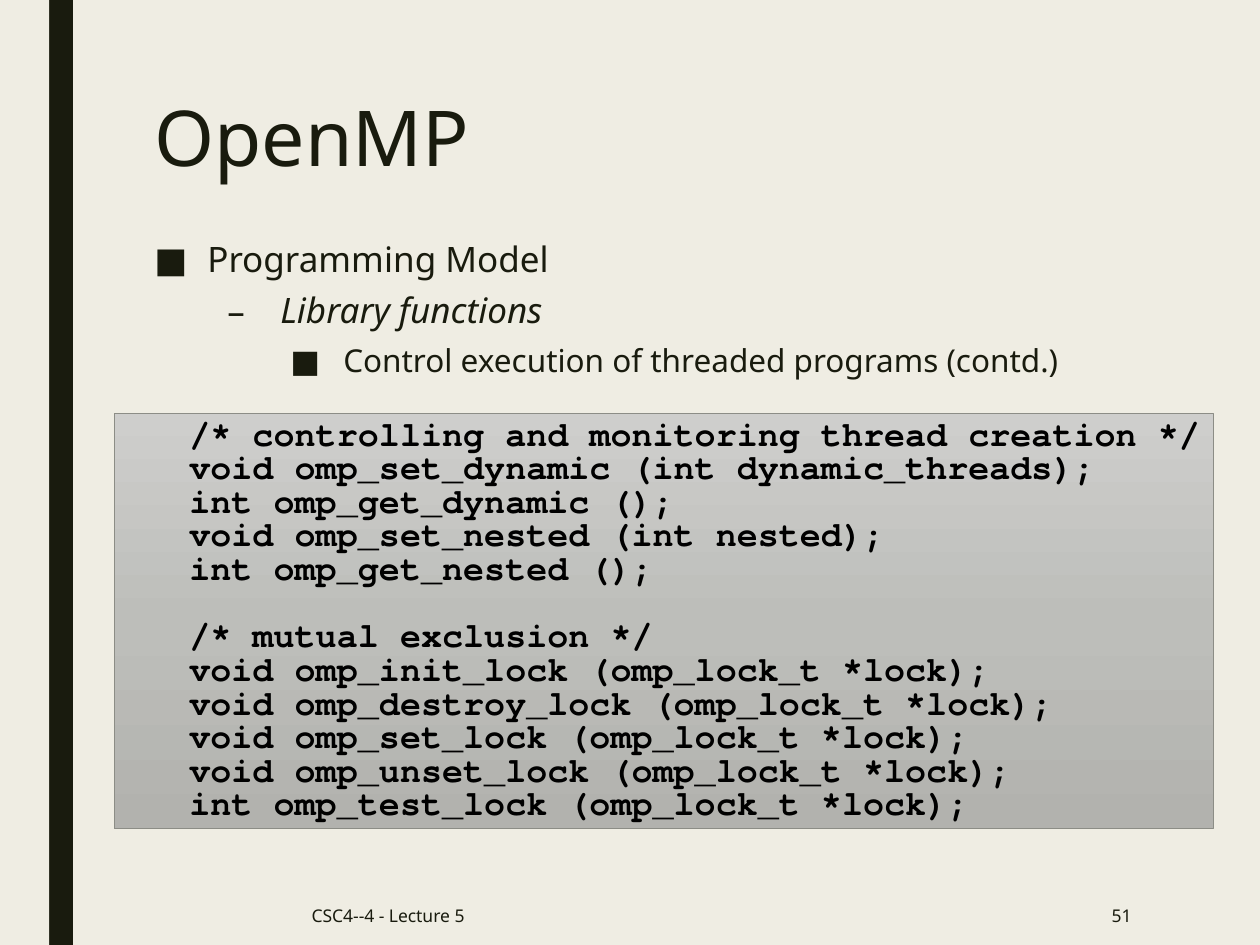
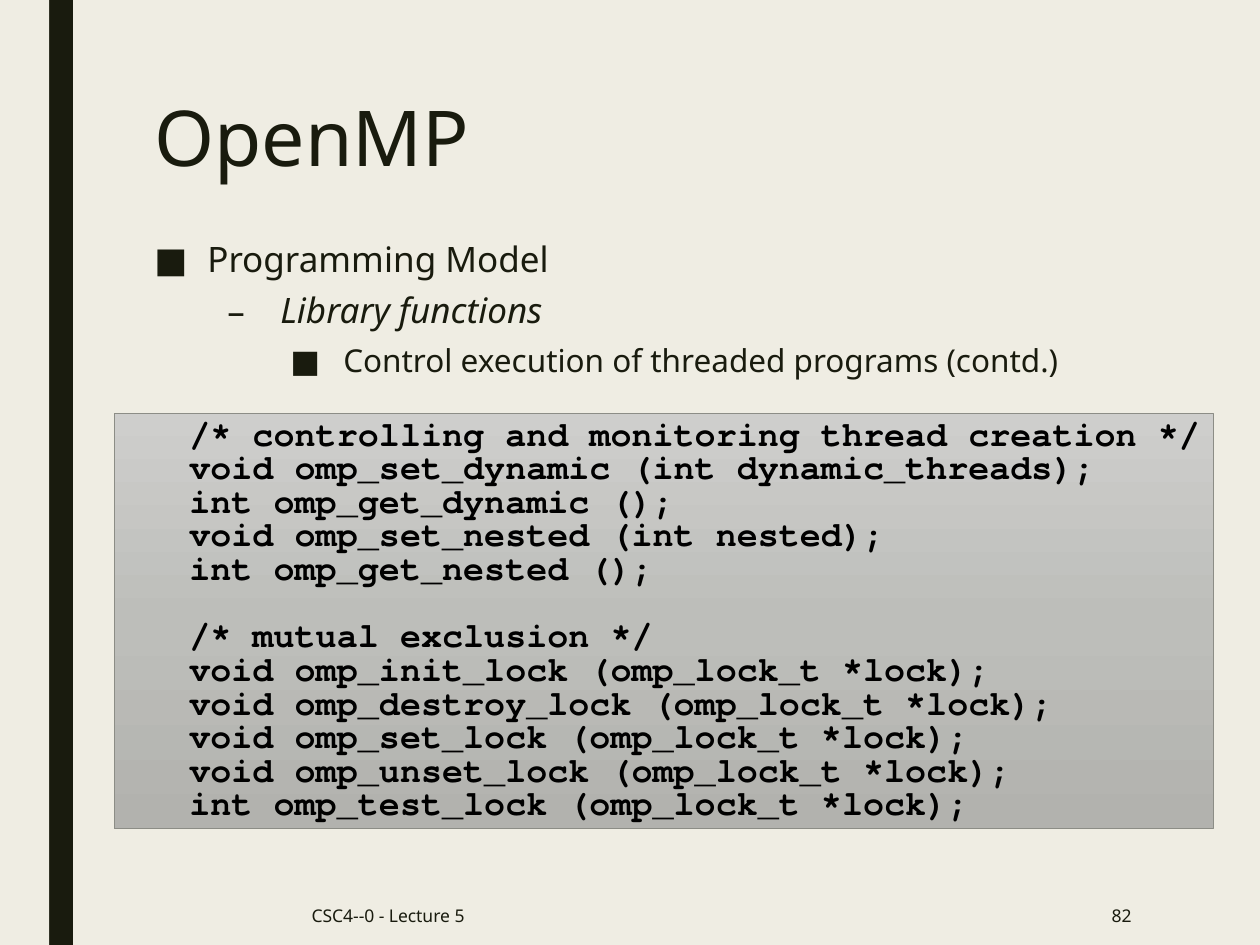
CSC4--4: CSC4--4 -> CSC4--0
51: 51 -> 82
